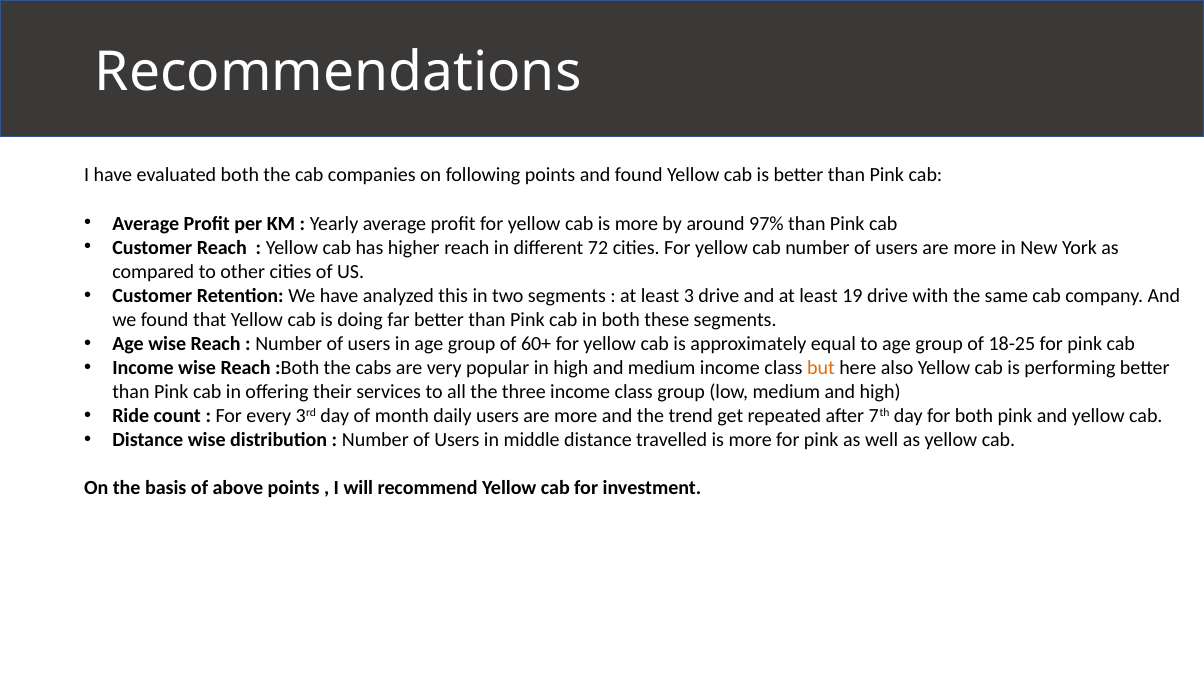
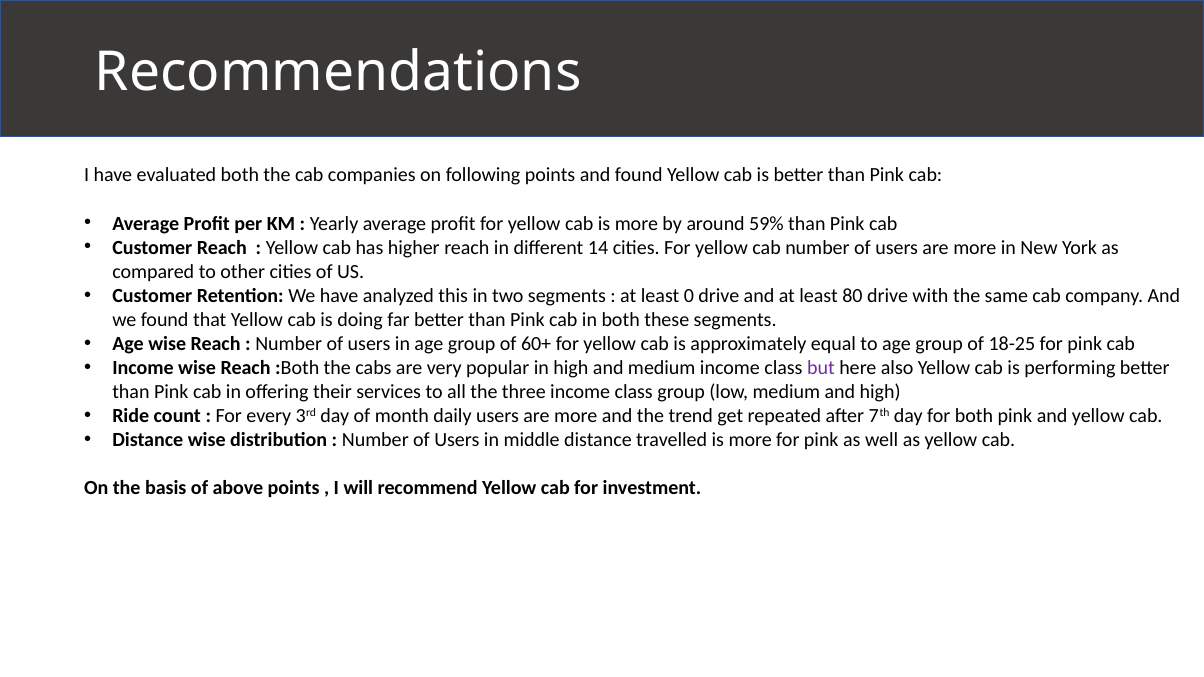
97%: 97% -> 59%
72: 72 -> 14
3: 3 -> 0
19: 19 -> 80
but colour: orange -> purple
